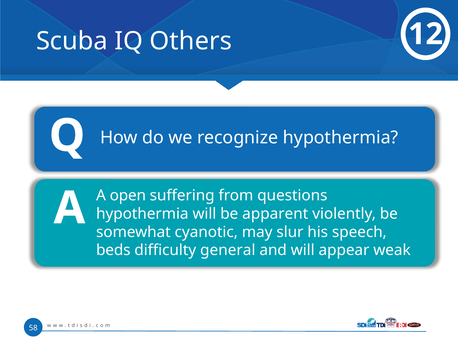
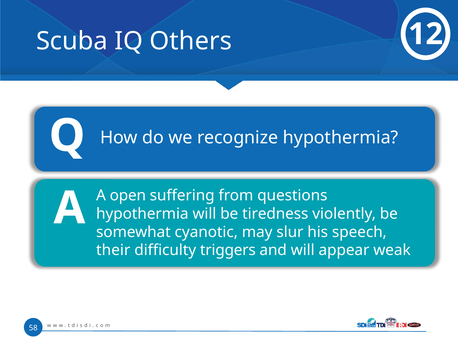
apparent: apparent -> tiredness
beds: beds -> their
general: general -> triggers
